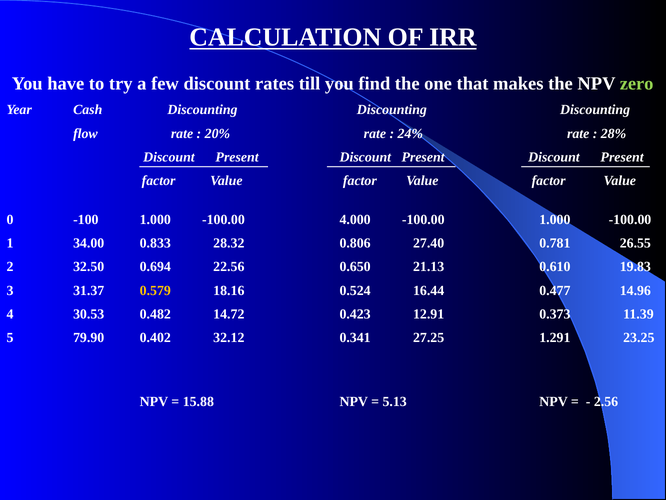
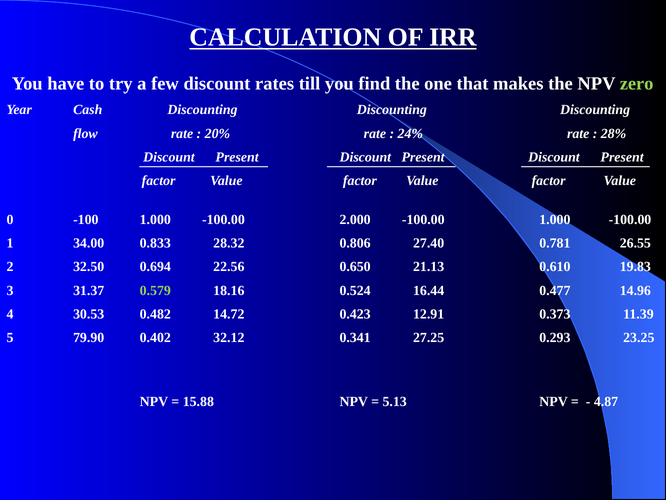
4.000: 4.000 -> 2.000
0.579 colour: yellow -> light green
1.291: 1.291 -> 0.293
2.56: 2.56 -> 4.87
